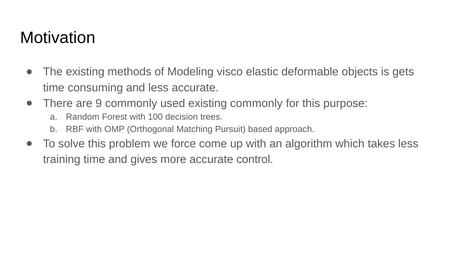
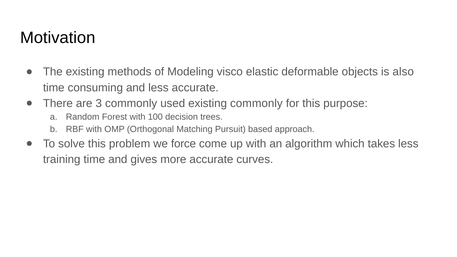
gets: gets -> also
9: 9 -> 3
control: control -> curves
